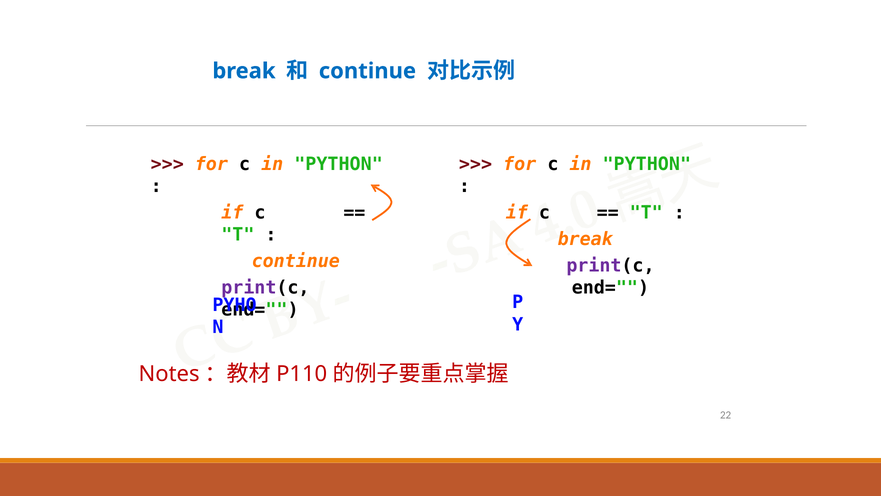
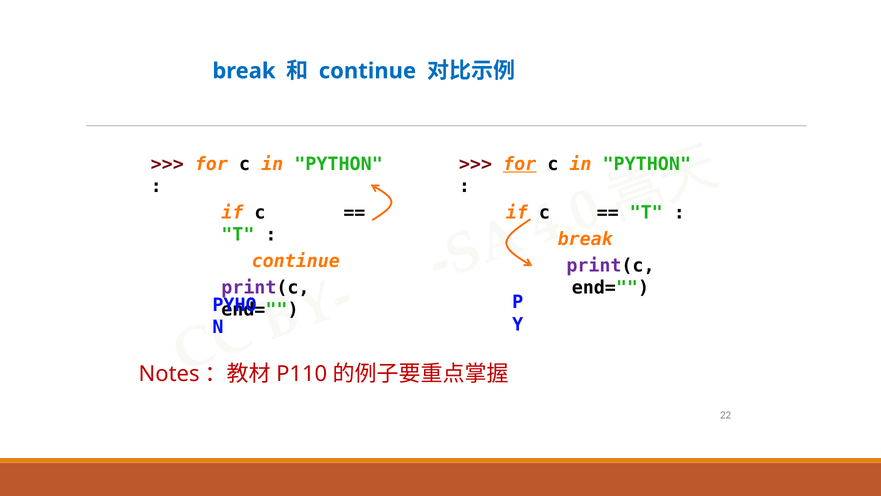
for at (520, 164) underline: none -> present
